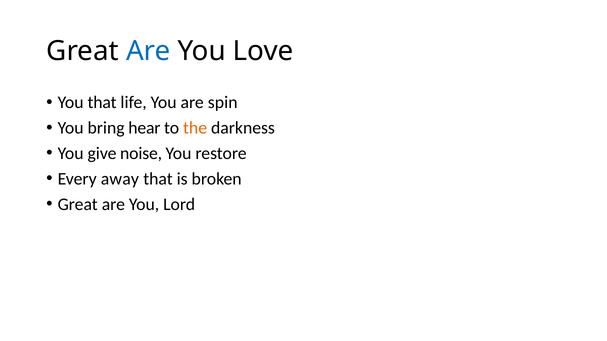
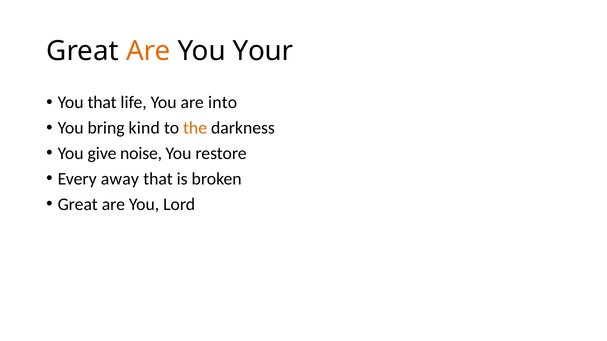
Are at (148, 51) colour: blue -> orange
Love: Love -> Your
spin: spin -> into
hear: hear -> kind
